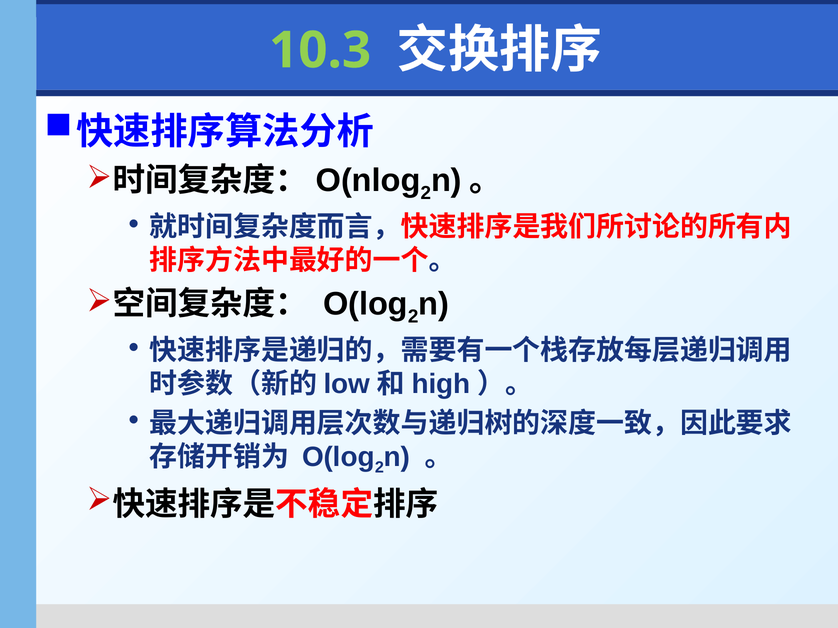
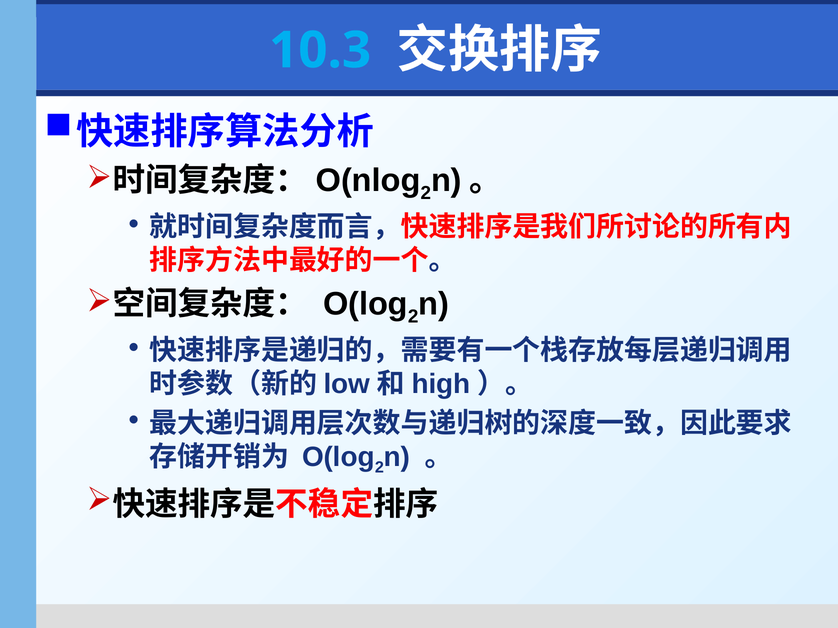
10.3 colour: light green -> light blue
